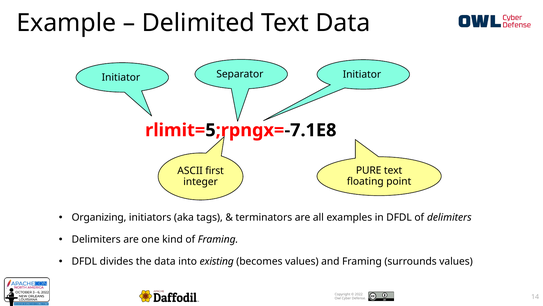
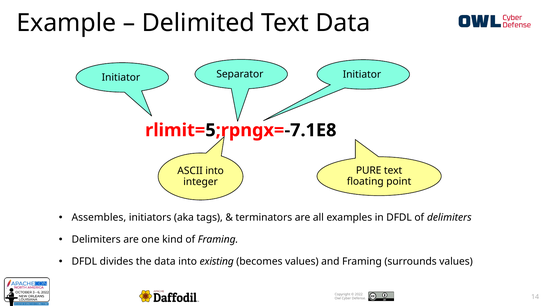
ASCII first: first -> into
Organizing: Organizing -> Assembles
